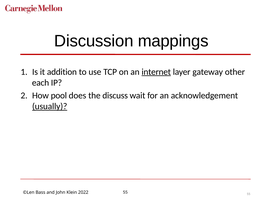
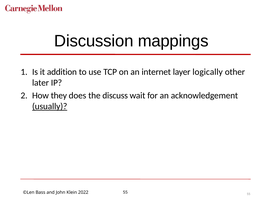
internet underline: present -> none
gateway: gateway -> logically
each: each -> later
pool: pool -> they
